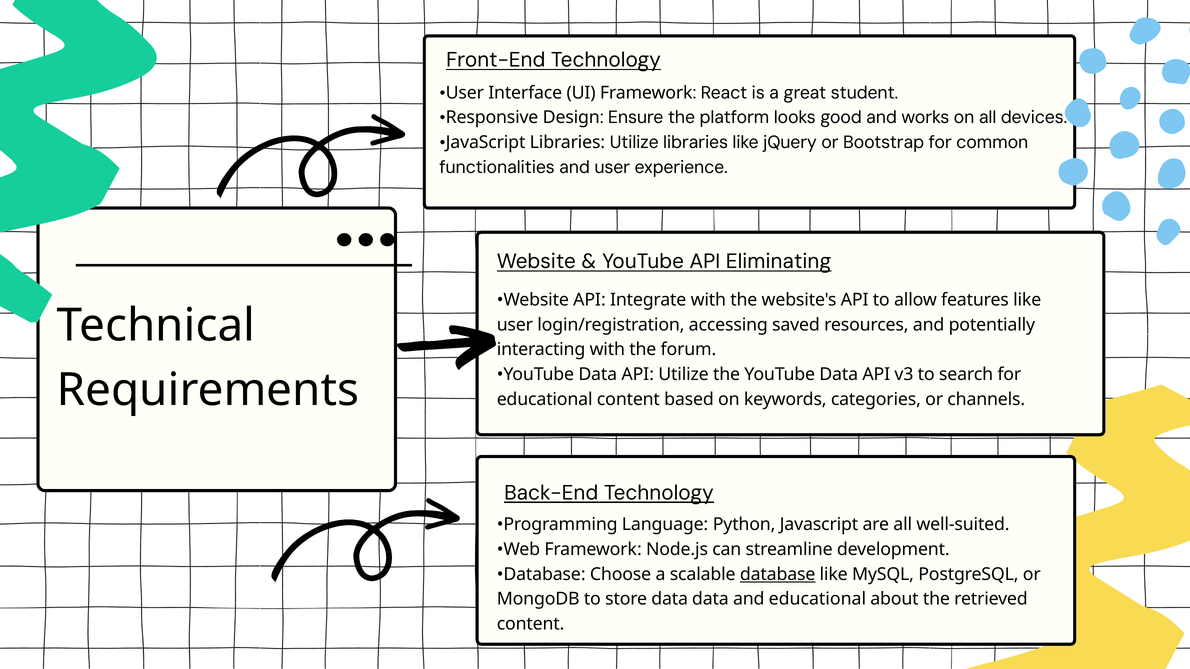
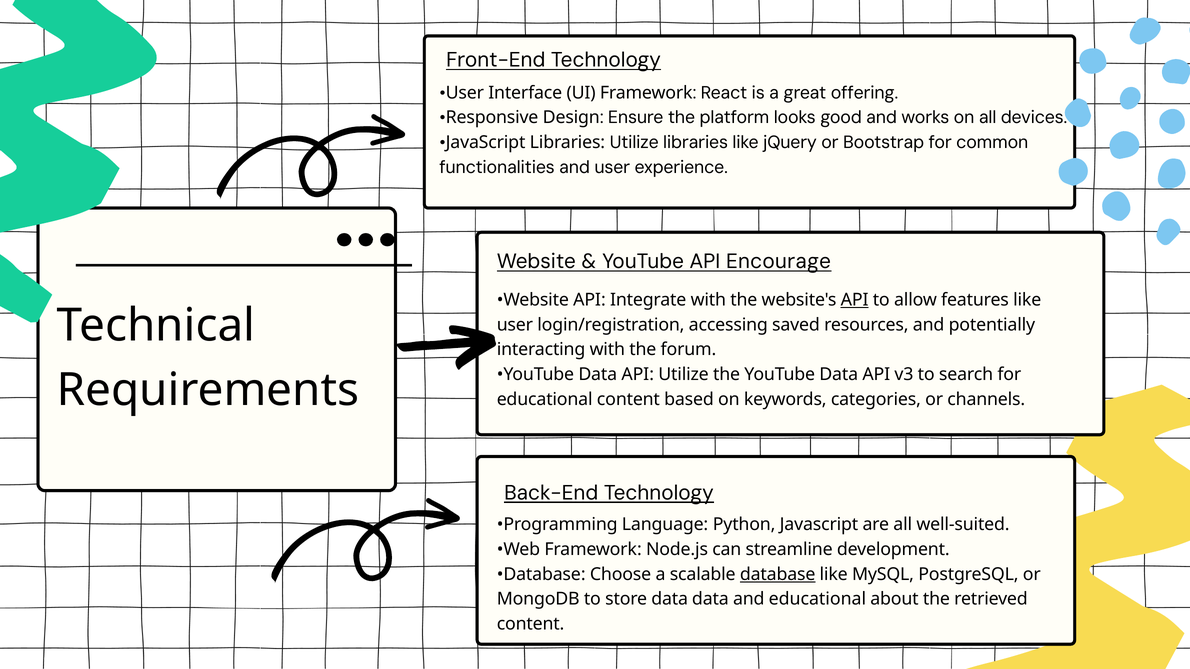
student: student -> offering
Eliminating: Eliminating -> Encourage
API at (855, 300) underline: none -> present
